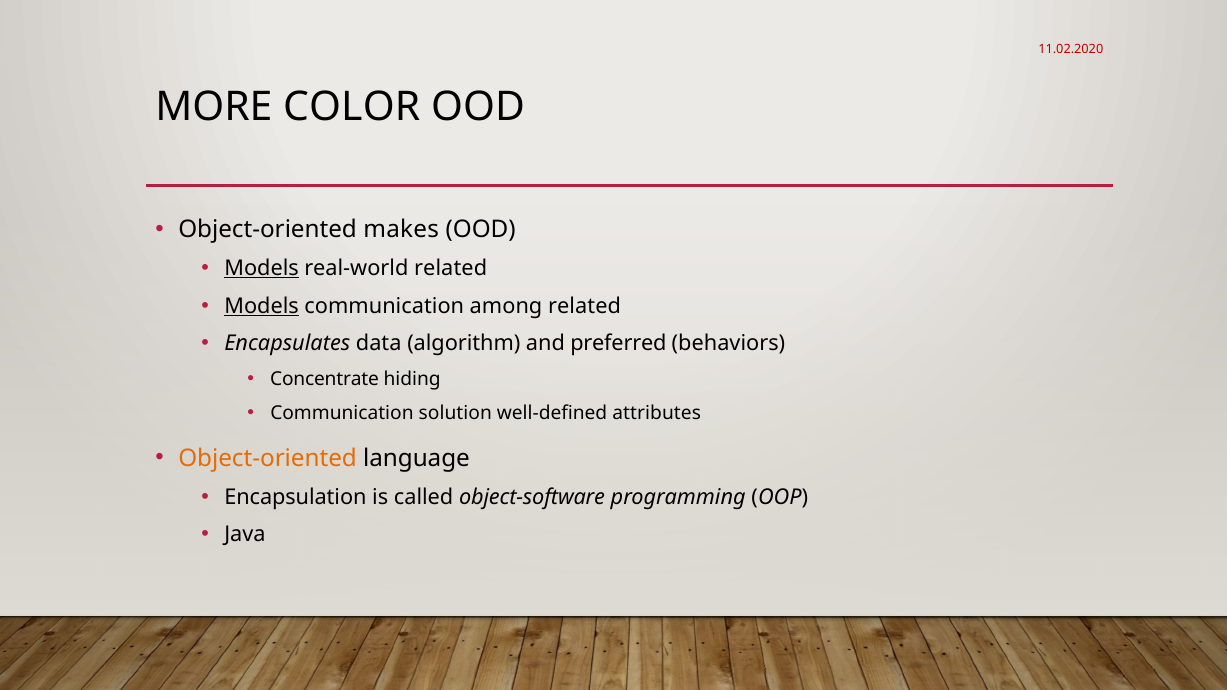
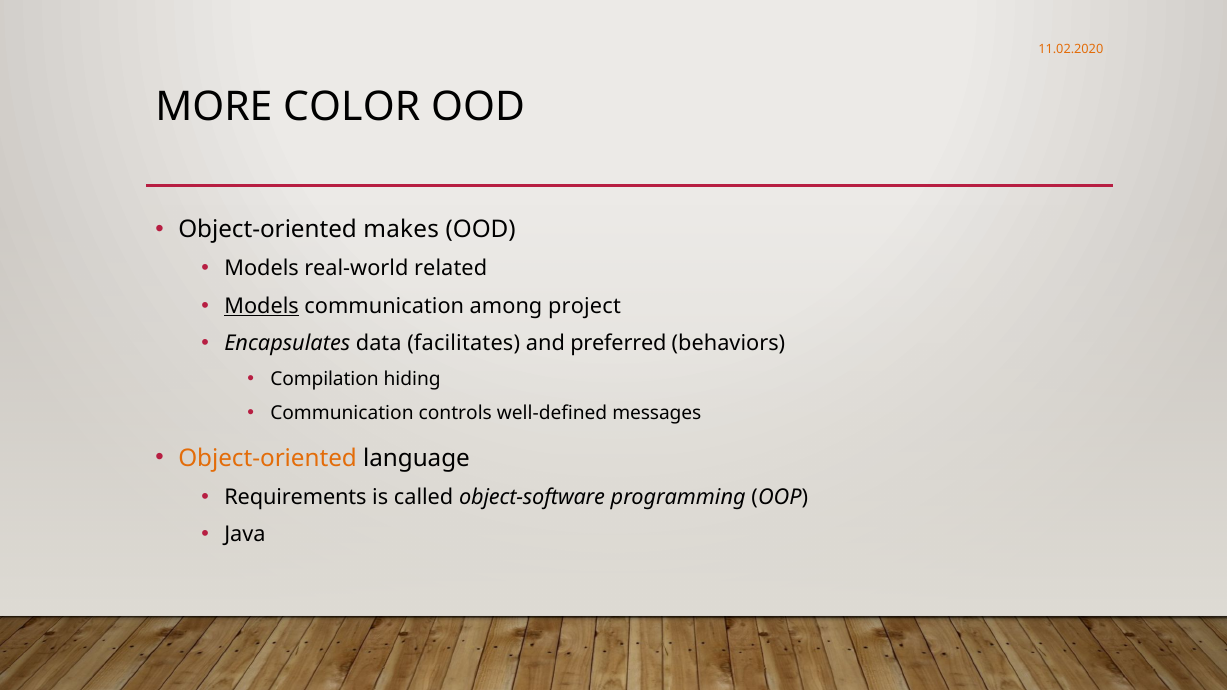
11.02.2020 colour: red -> orange
Models at (262, 269) underline: present -> none
among related: related -> project
algorithm: algorithm -> facilitates
Concentrate: Concentrate -> Compilation
solution: solution -> controls
attributes: attributes -> messages
Encapsulation: Encapsulation -> Requirements
